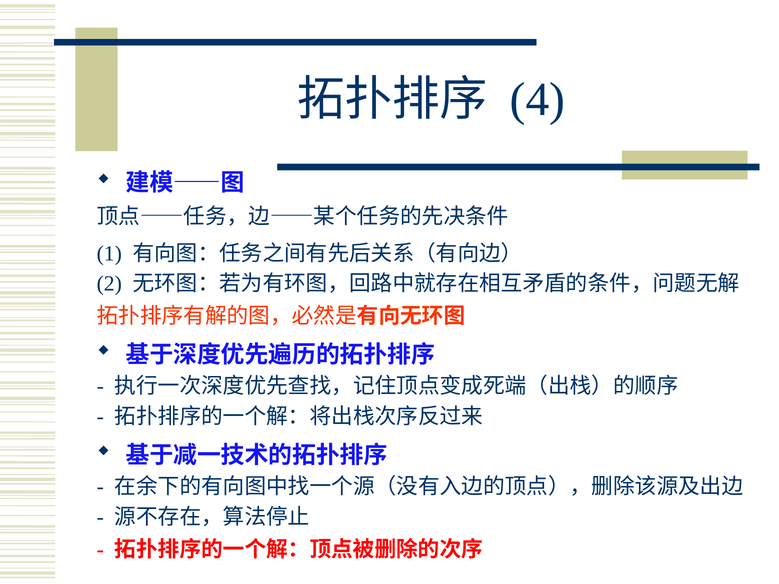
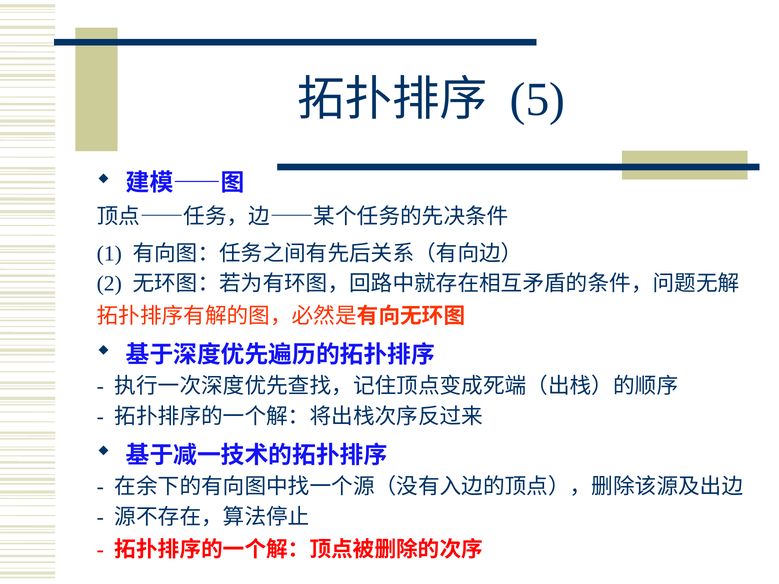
4: 4 -> 5
